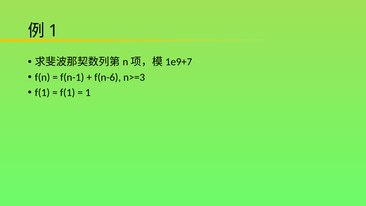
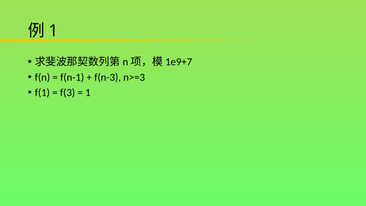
f(n-6: f(n-6 -> f(n-3
f(1 at (68, 93): f(1 -> f(3
